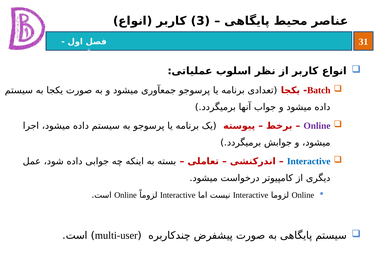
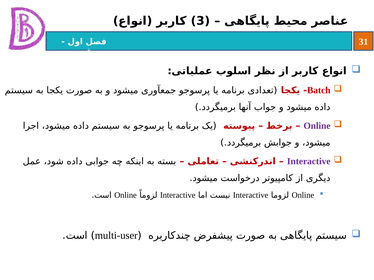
Interactive at (309, 162) colour: blue -> purple
